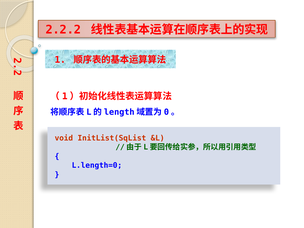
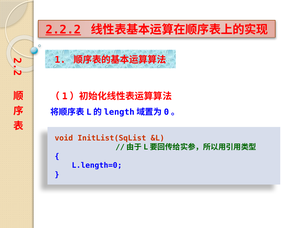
2.2.2 underline: none -> present
